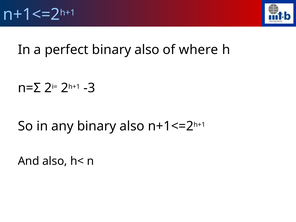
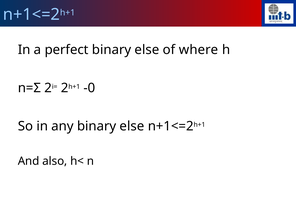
perfect binary also: also -> else
-3: -3 -> -0
any binary also: also -> else
